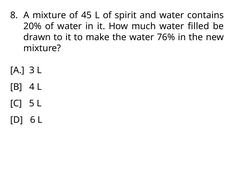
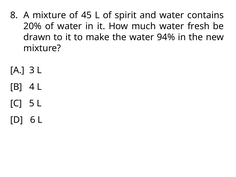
filled: filled -> fresh
76%: 76% -> 94%
